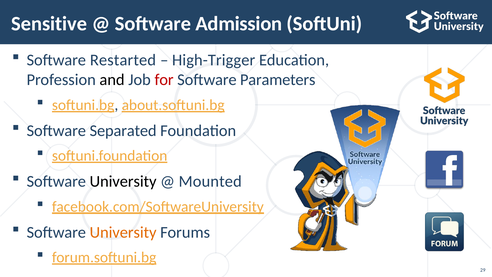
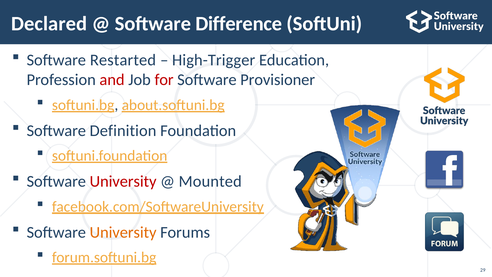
Sensitive: Sensitive -> Declared
Admission: Admission -> Difference
and colour: black -> red
Parameters: Parameters -> Provisioner
Separated: Separated -> Definition
University at (123, 181) colour: black -> red
